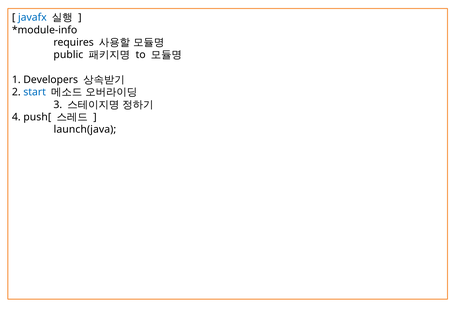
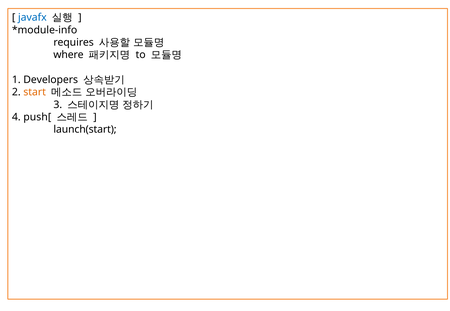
public: public -> where
start colour: blue -> orange
launch(java: launch(java -> launch(start
